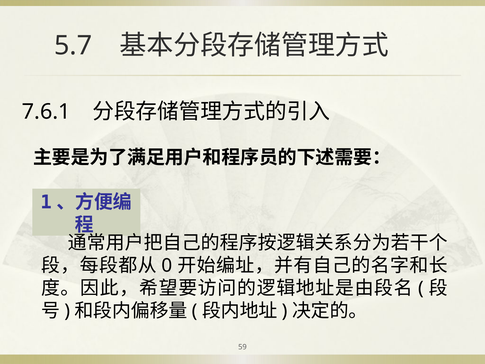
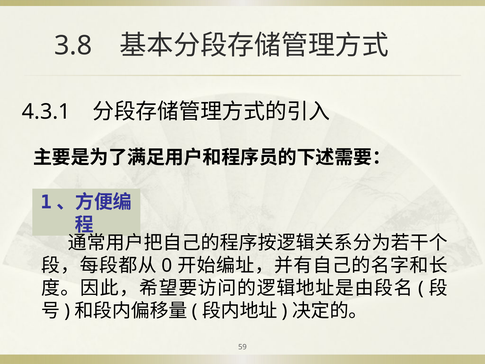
5.7: 5.7 -> 3.8
7.6.1: 7.6.1 -> 4.3.1
